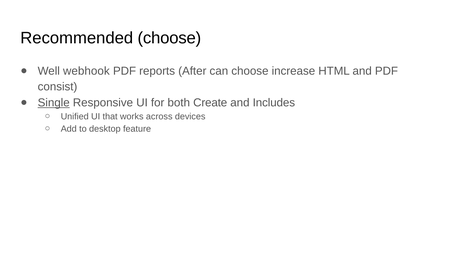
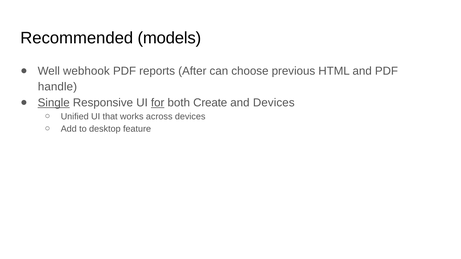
Recommended choose: choose -> models
increase: increase -> previous
consist: consist -> handle
for underline: none -> present
and Includes: Includes -> Devices
